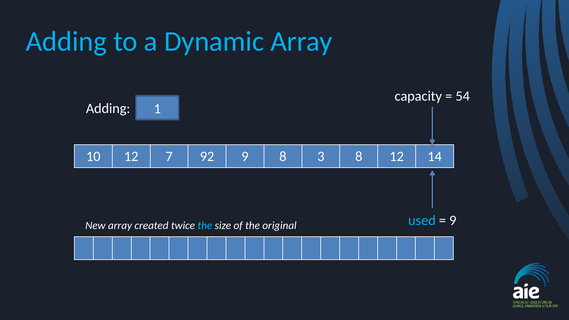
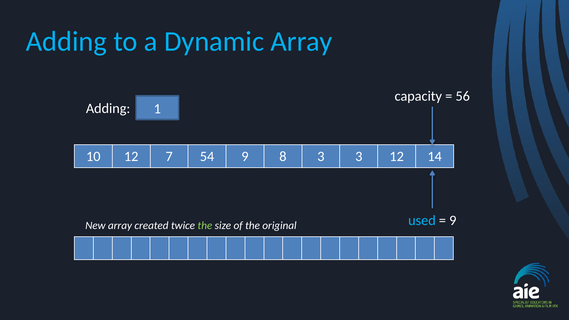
54: 54 -> 56
92: 92 -> 54
3 8: 8 -> 3
the at (205, 225) colour: light blue -> light green
